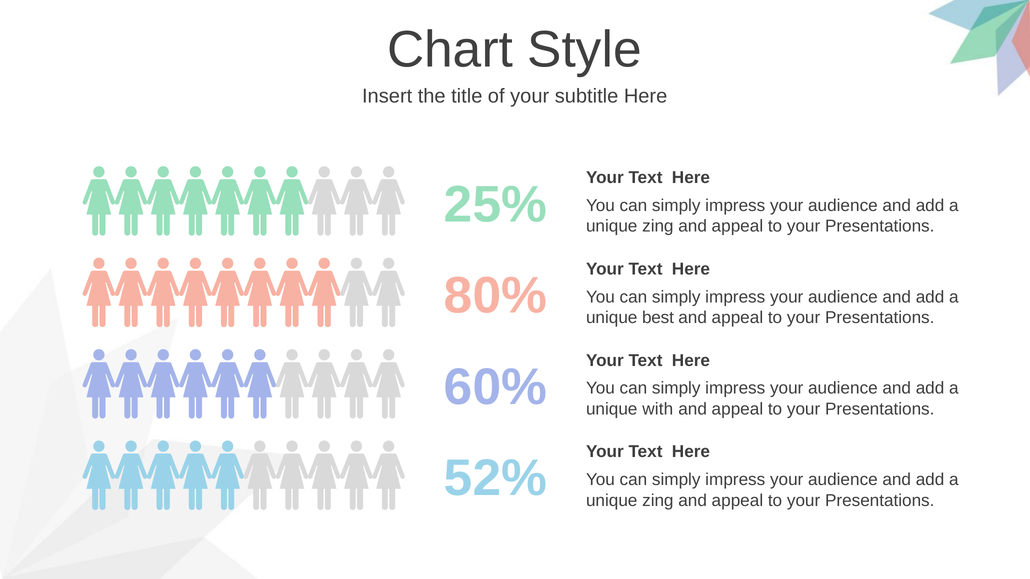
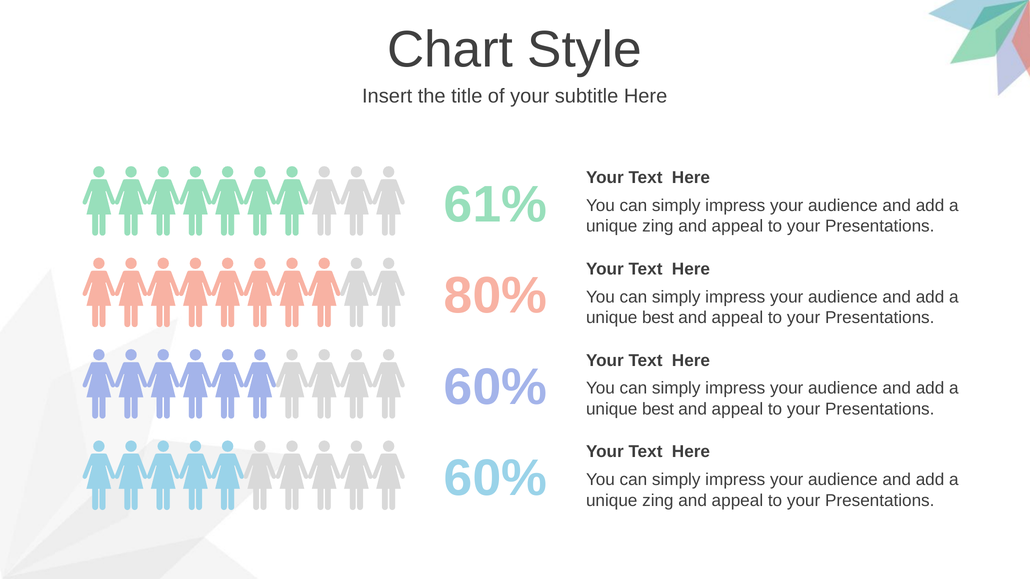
25%: 25% -> 61%
with at (658, 409): with -> best
52% at (495, 479): 52% -> 60%
